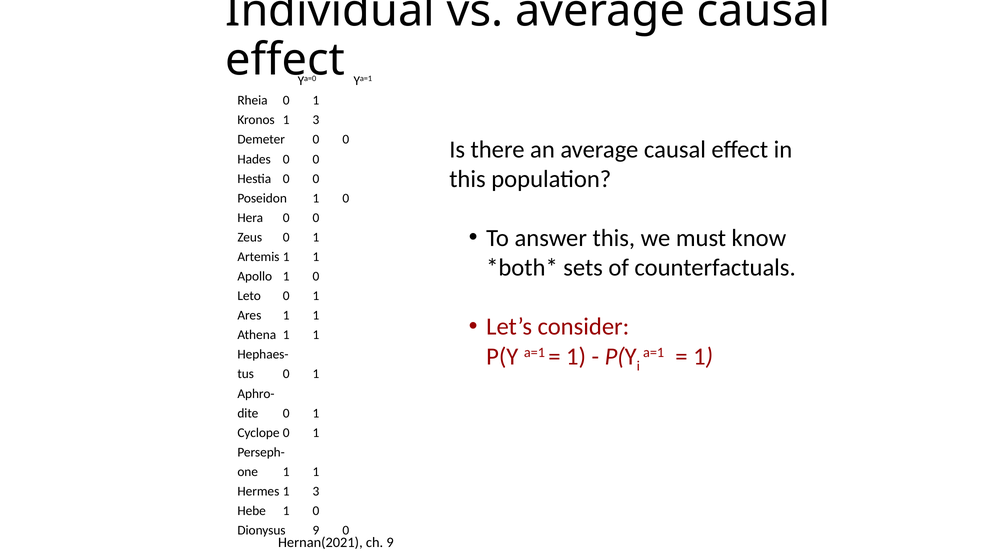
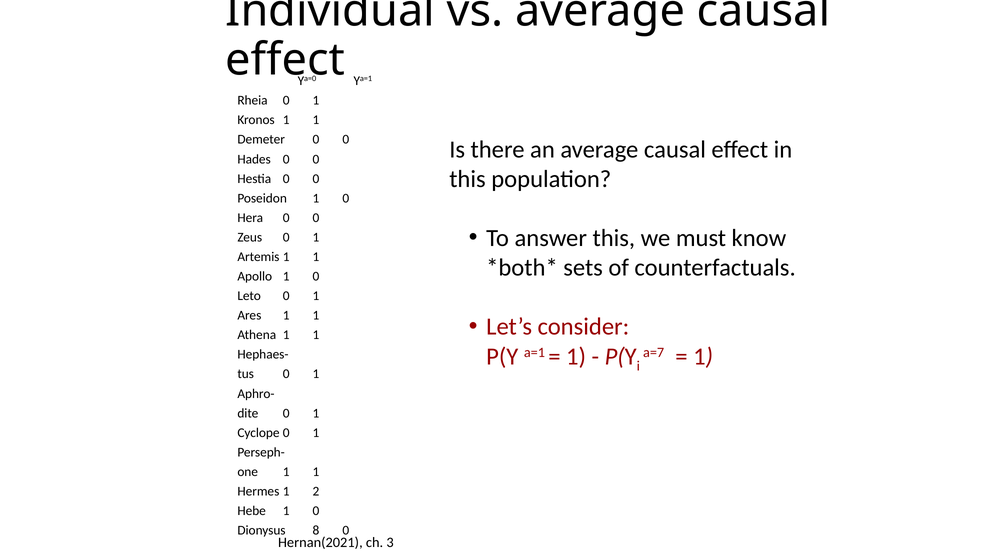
Kronos 1 3: 3 -> 1
a=1 at (654, 352): a=1 -> a=7
Hermes 1 3: 3 -> 2
Dionysus 9: 9 -> 8
ch 9: 9 -> 3
